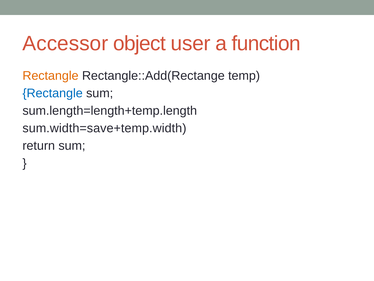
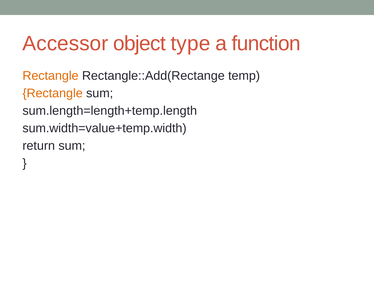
user: user -> type
Rectangle at (53, 93) colour: blue -> orange
sum.width=save+temp.width: sum.width=save+temp.width -> sum.width=value+temp.width
